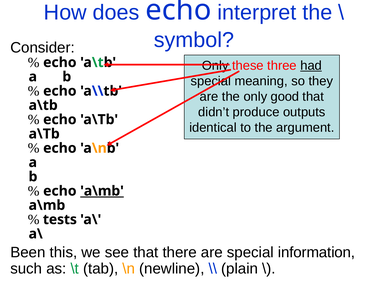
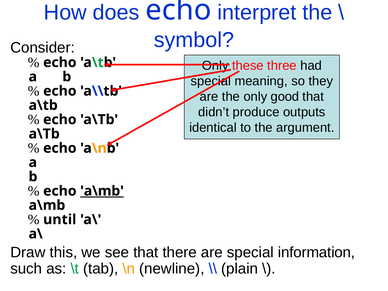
had underline: present -> none
tests: tests -> until
Been: Been -> Draw
